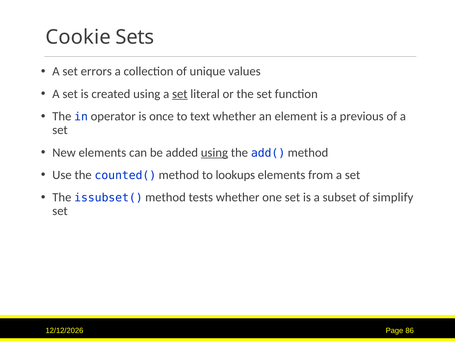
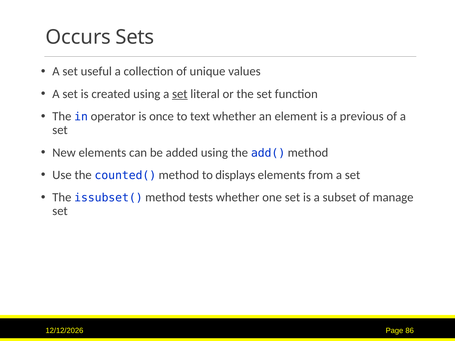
Cookie: Cookie -> Occurs
errors: errors -> useful
using at (214, 153) underline: present -> none
lookups: lookups -> displays
simplify: simplify -> manage
